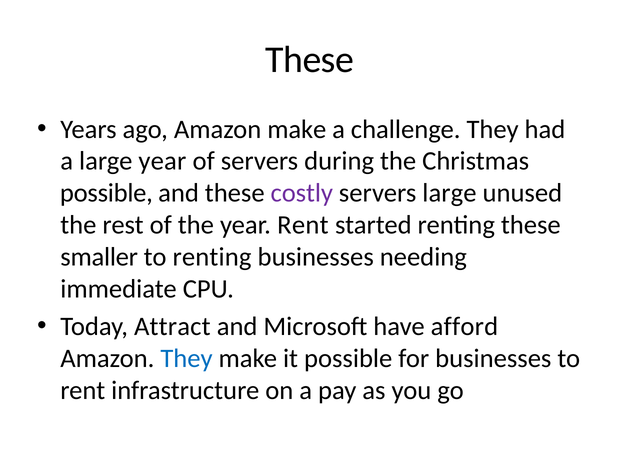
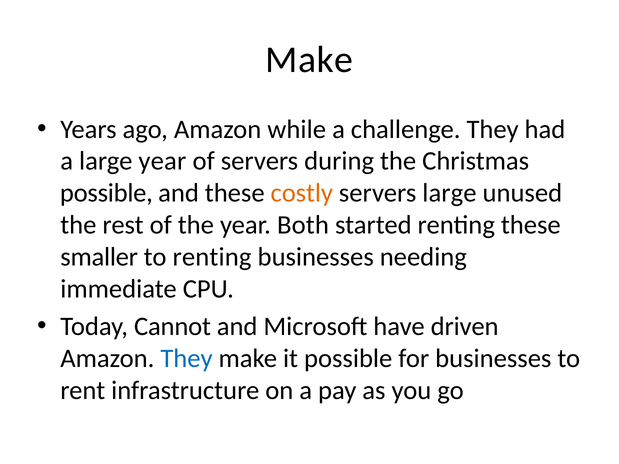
These at (310, 60): These -> Make
Amazon make: make -> while
costly colour: purple -> orange
year Rent: Rent -> Both
Attract: Attract -> Cannot
afford: afford -> driven
